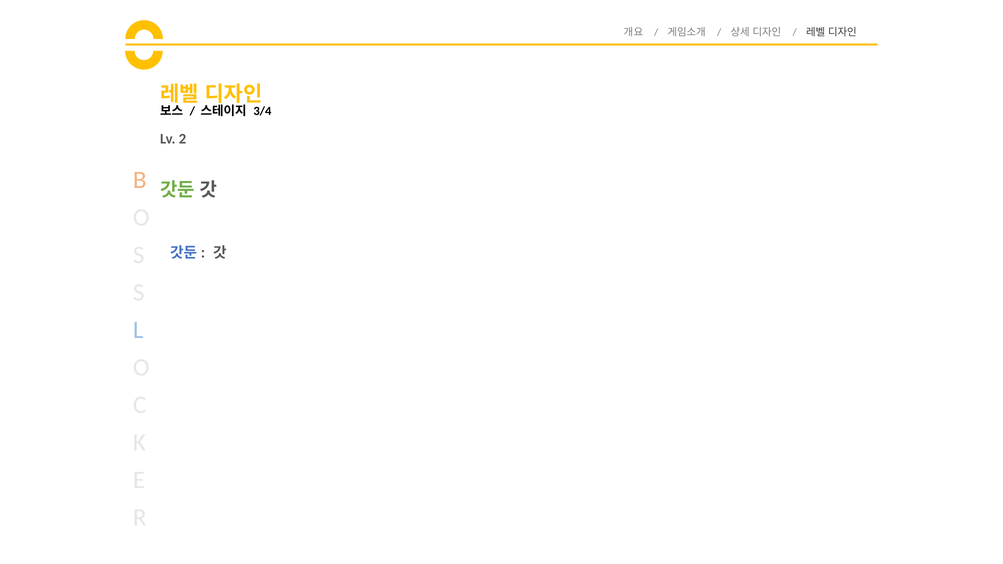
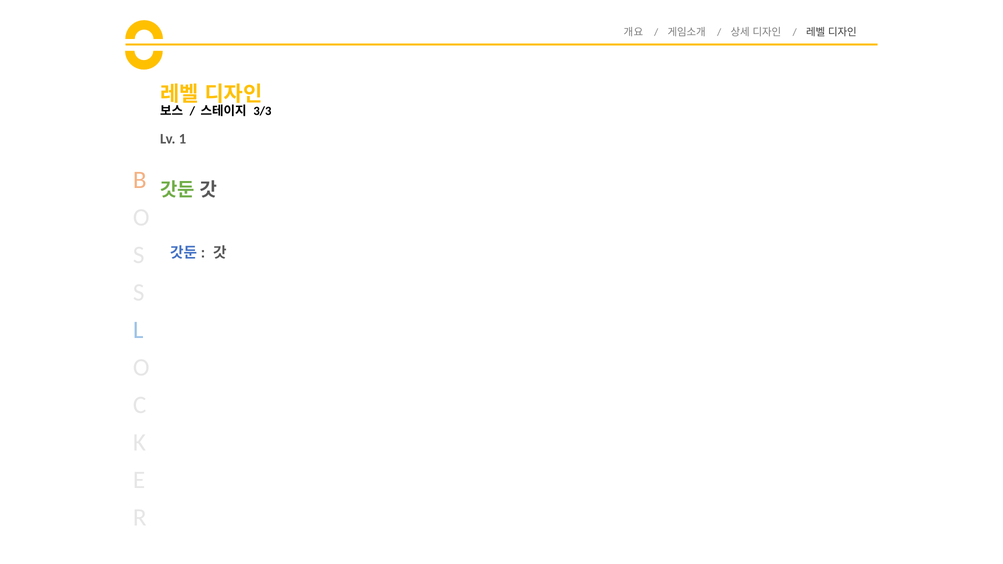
3/4: 3/4 -> 3/3
2: 2 -> 1
